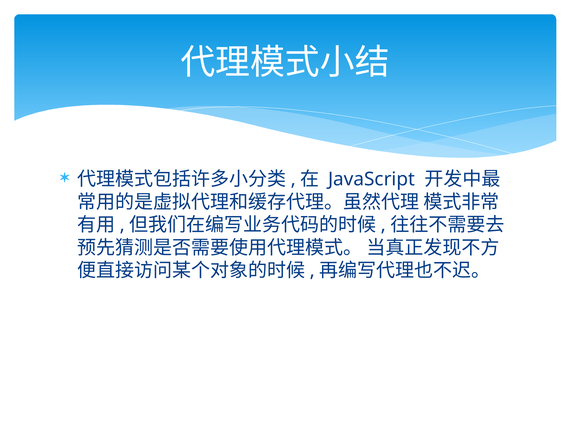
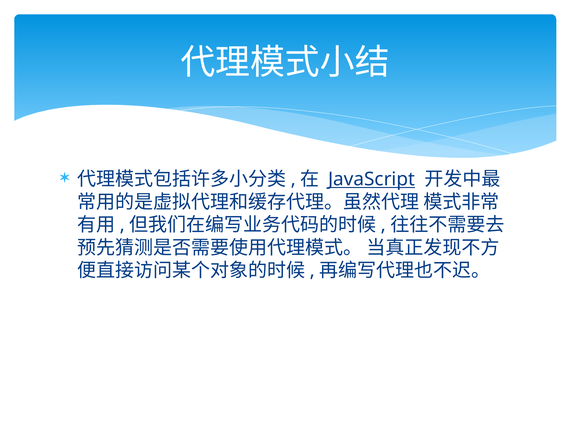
JavaScript underline: none -> present
